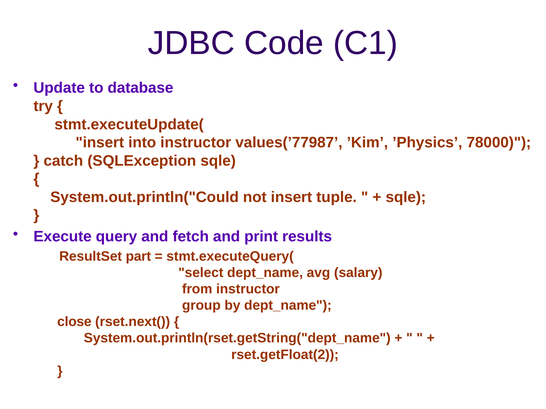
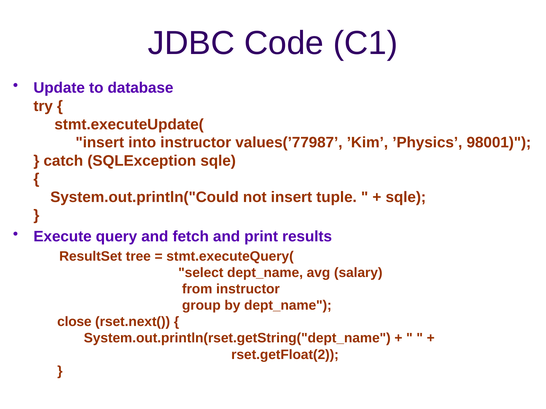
78000: 78000 -> 98001
part: part -> tree
